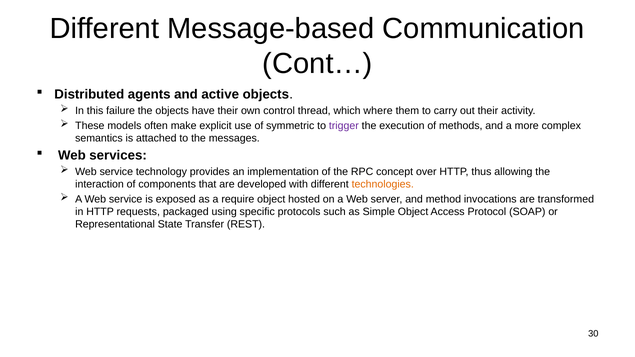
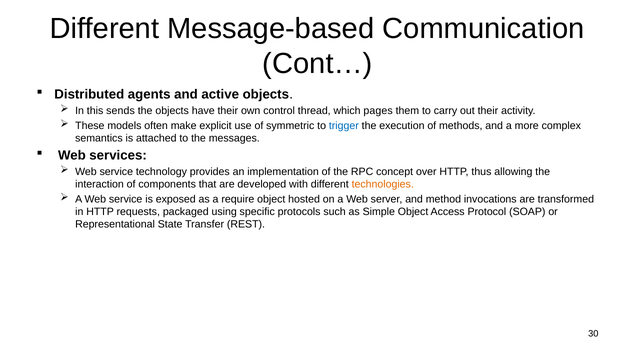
failure: failure -> sends
where: where -> pages
trigger colour: purple -> blue
